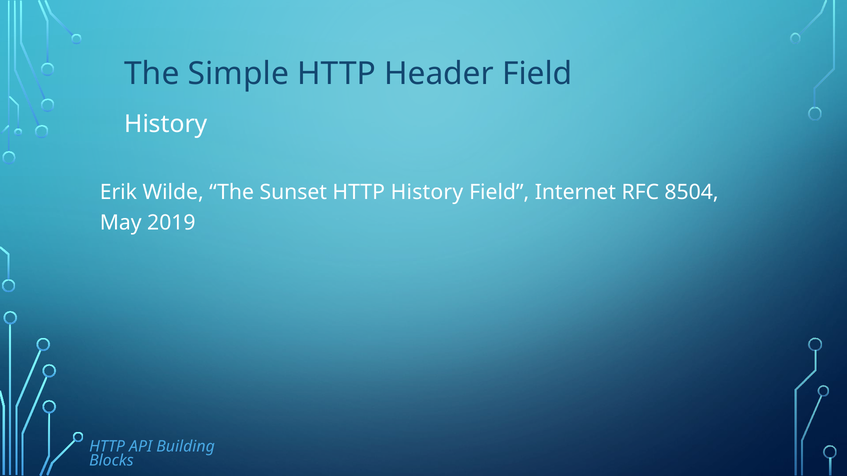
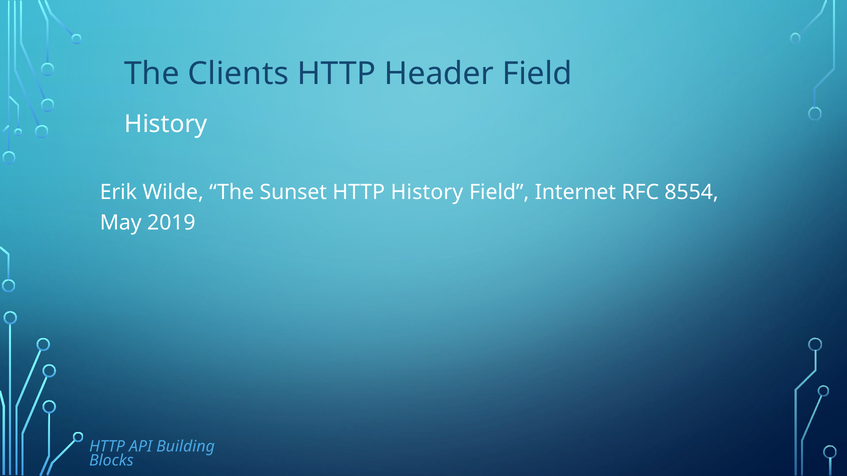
Simple: Simple -> Clients
8504: 8504 -> 8554
